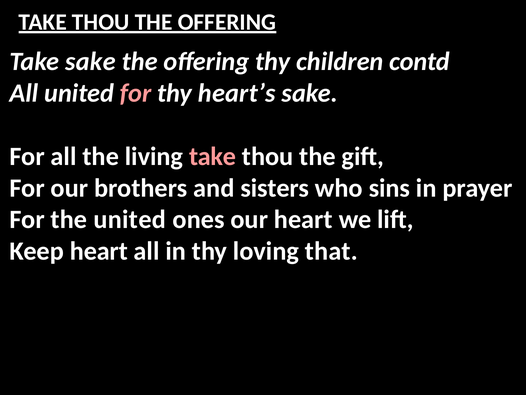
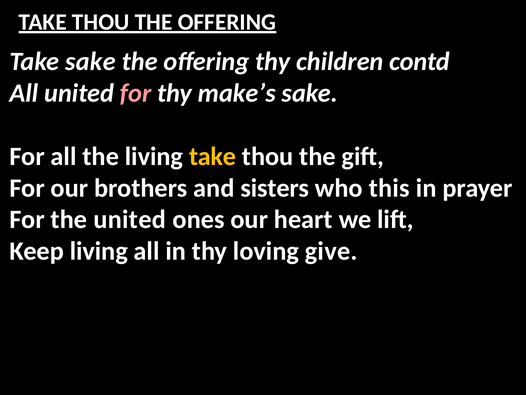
heart’s: heart’s -> make’s
take at (213, 156) colour: pink -> yellow
sins: sins -> this
Keep heart: heart -> living
that: that -> give
